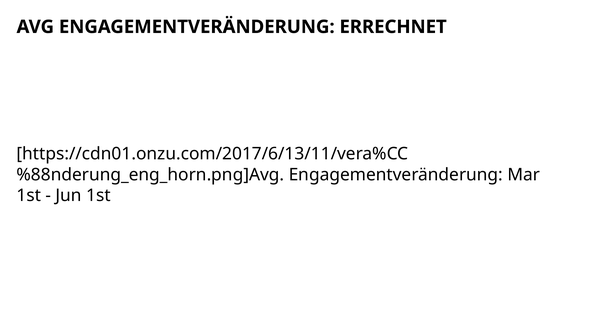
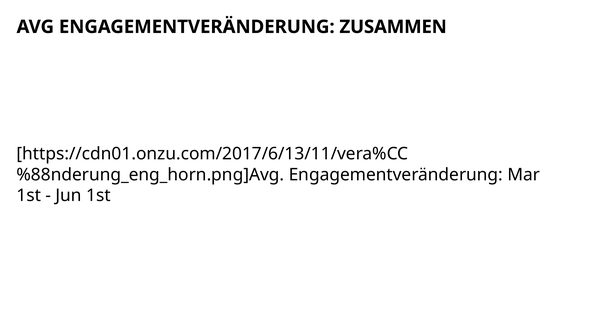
ERRECHNET: ERRECHNET -> ZUSAMMEN
